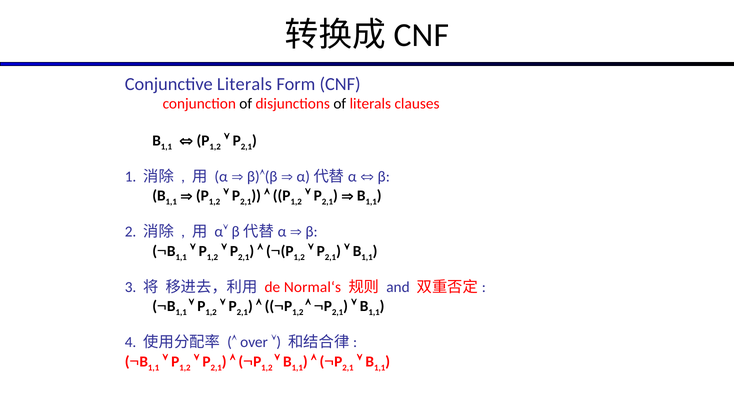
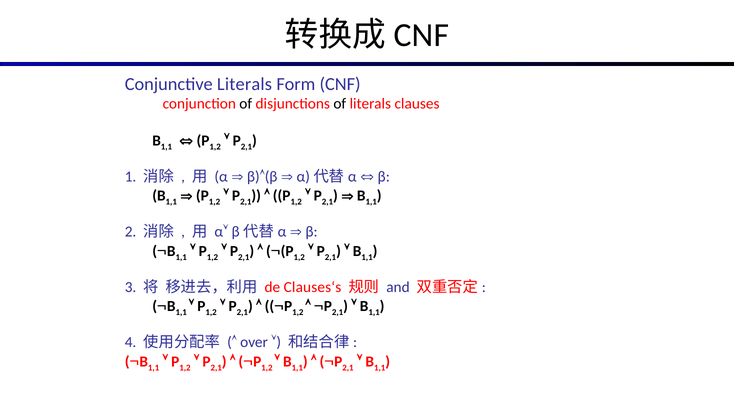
Normal‘s: Normal‘s -> Clauses‘s
